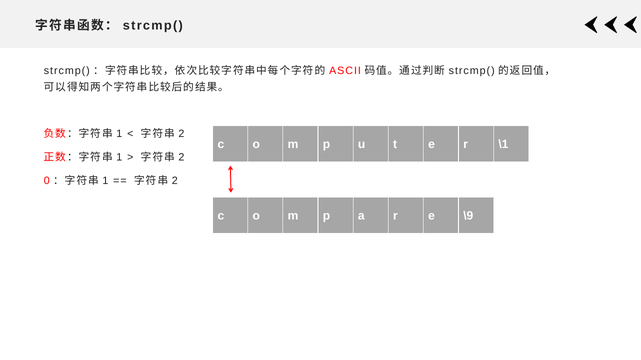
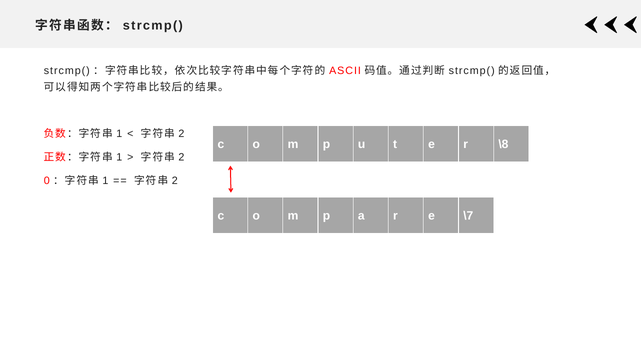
\1: \1 -> \8
\9: \9 -> \7
